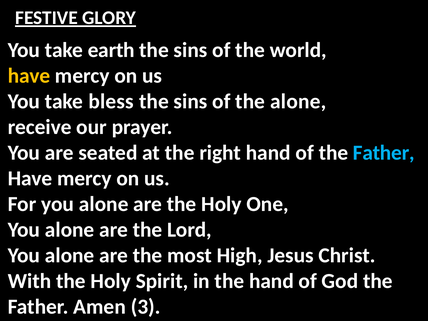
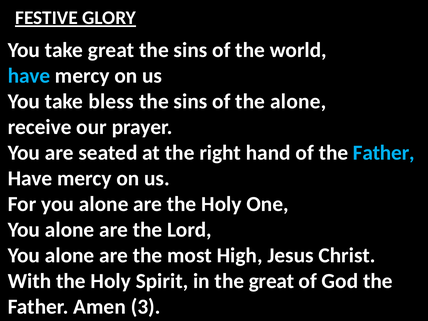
take earth: earth -> great
have at (29, 76) colour: yellow -> light blue
the hand: hand -> great
